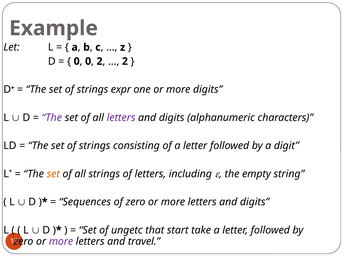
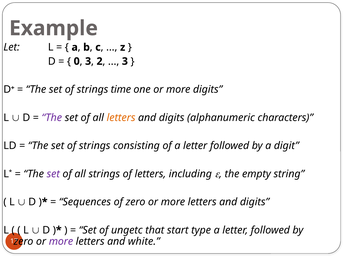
0 at (88, 61): 0 -> 3
2 at (125, 61): 2 -> 3
expr: expr -> time
letters at (121, 118) colour: purple -> orange
set at (53, 174) colour: orange -> purple
take: take -> type
travel: travel -> white
